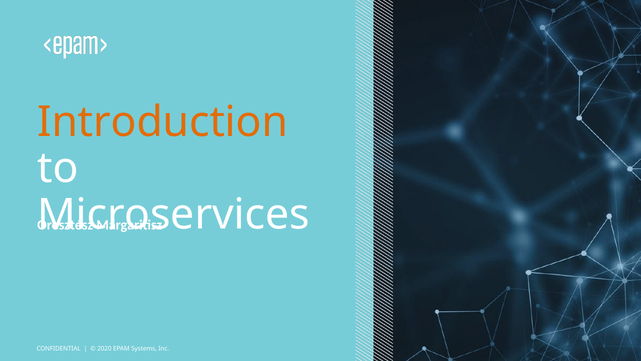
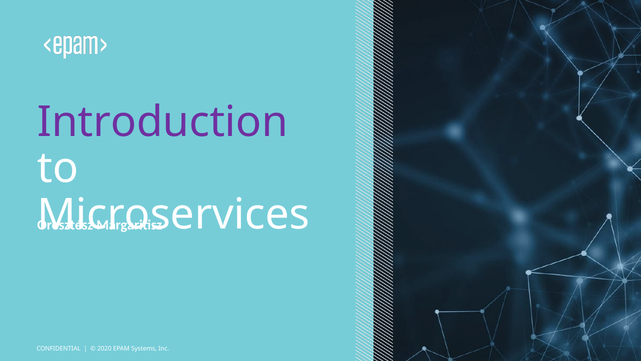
Introduction colour: orange -> purple
